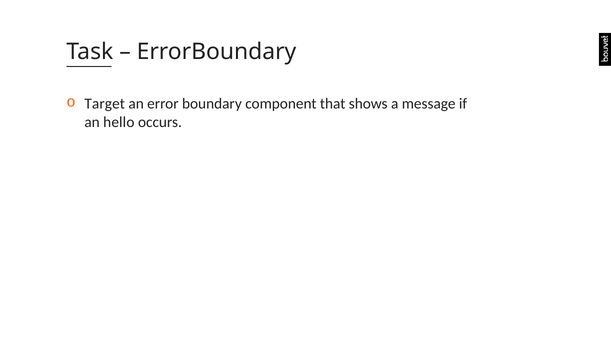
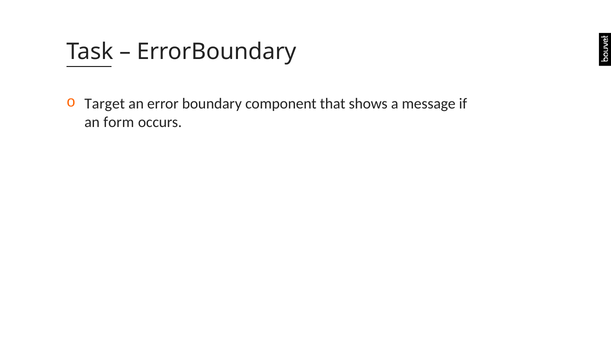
hello: hello -> form
